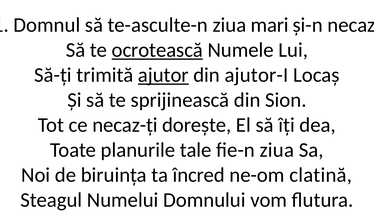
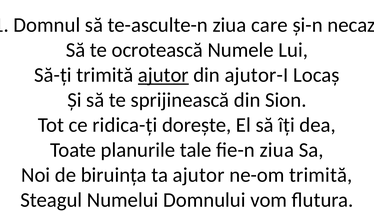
mari: mari -> care
ocrotească underline: present -> none
necaz-ți: necaz-ți -> ridica-ți
ta încred: încred -> ajutor
ne-om clatină: clatină -> trimită
